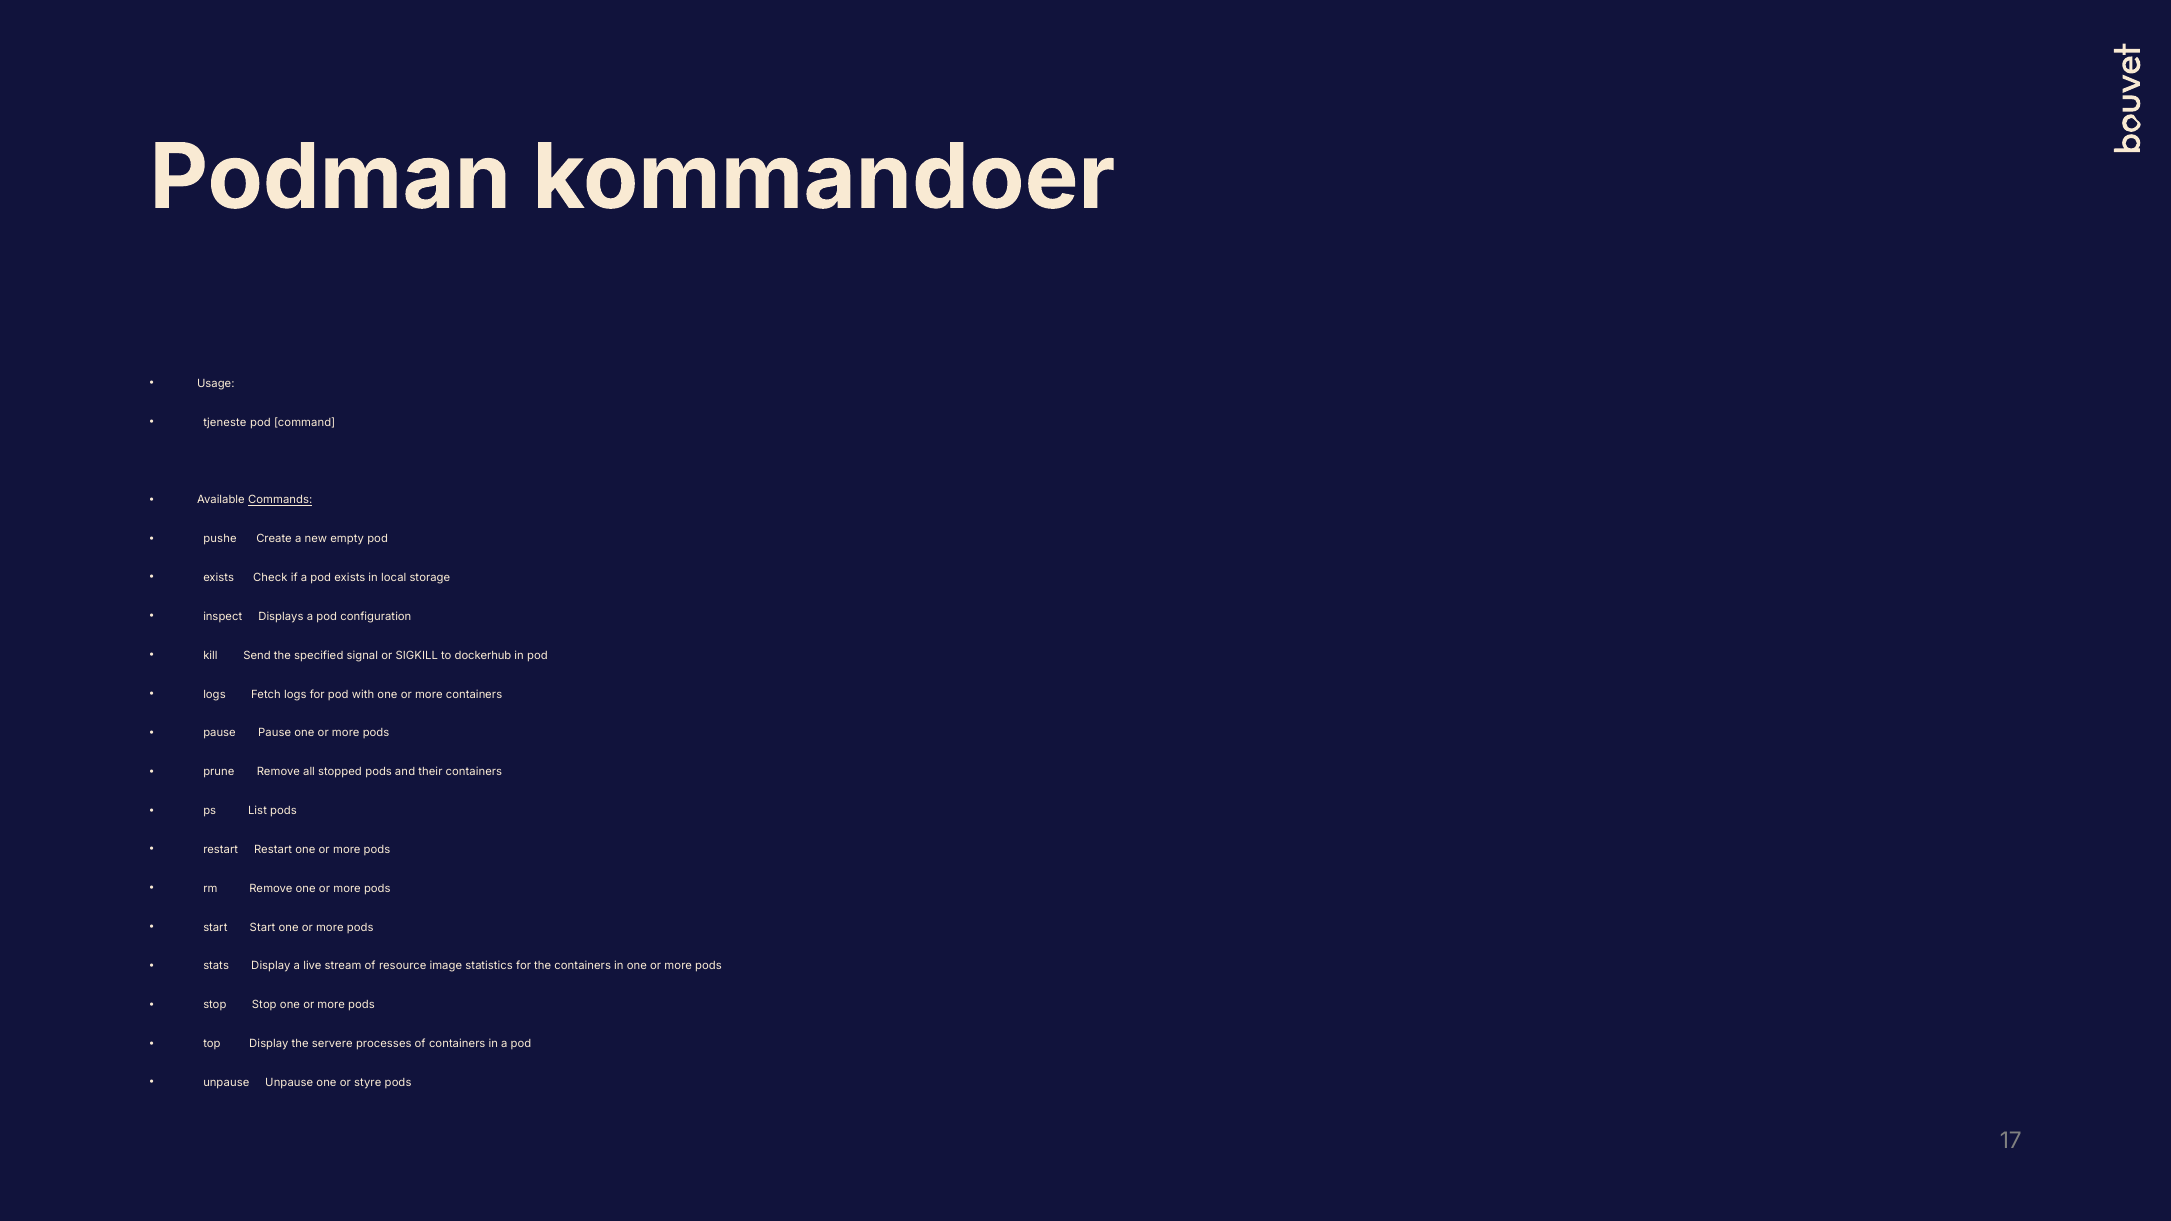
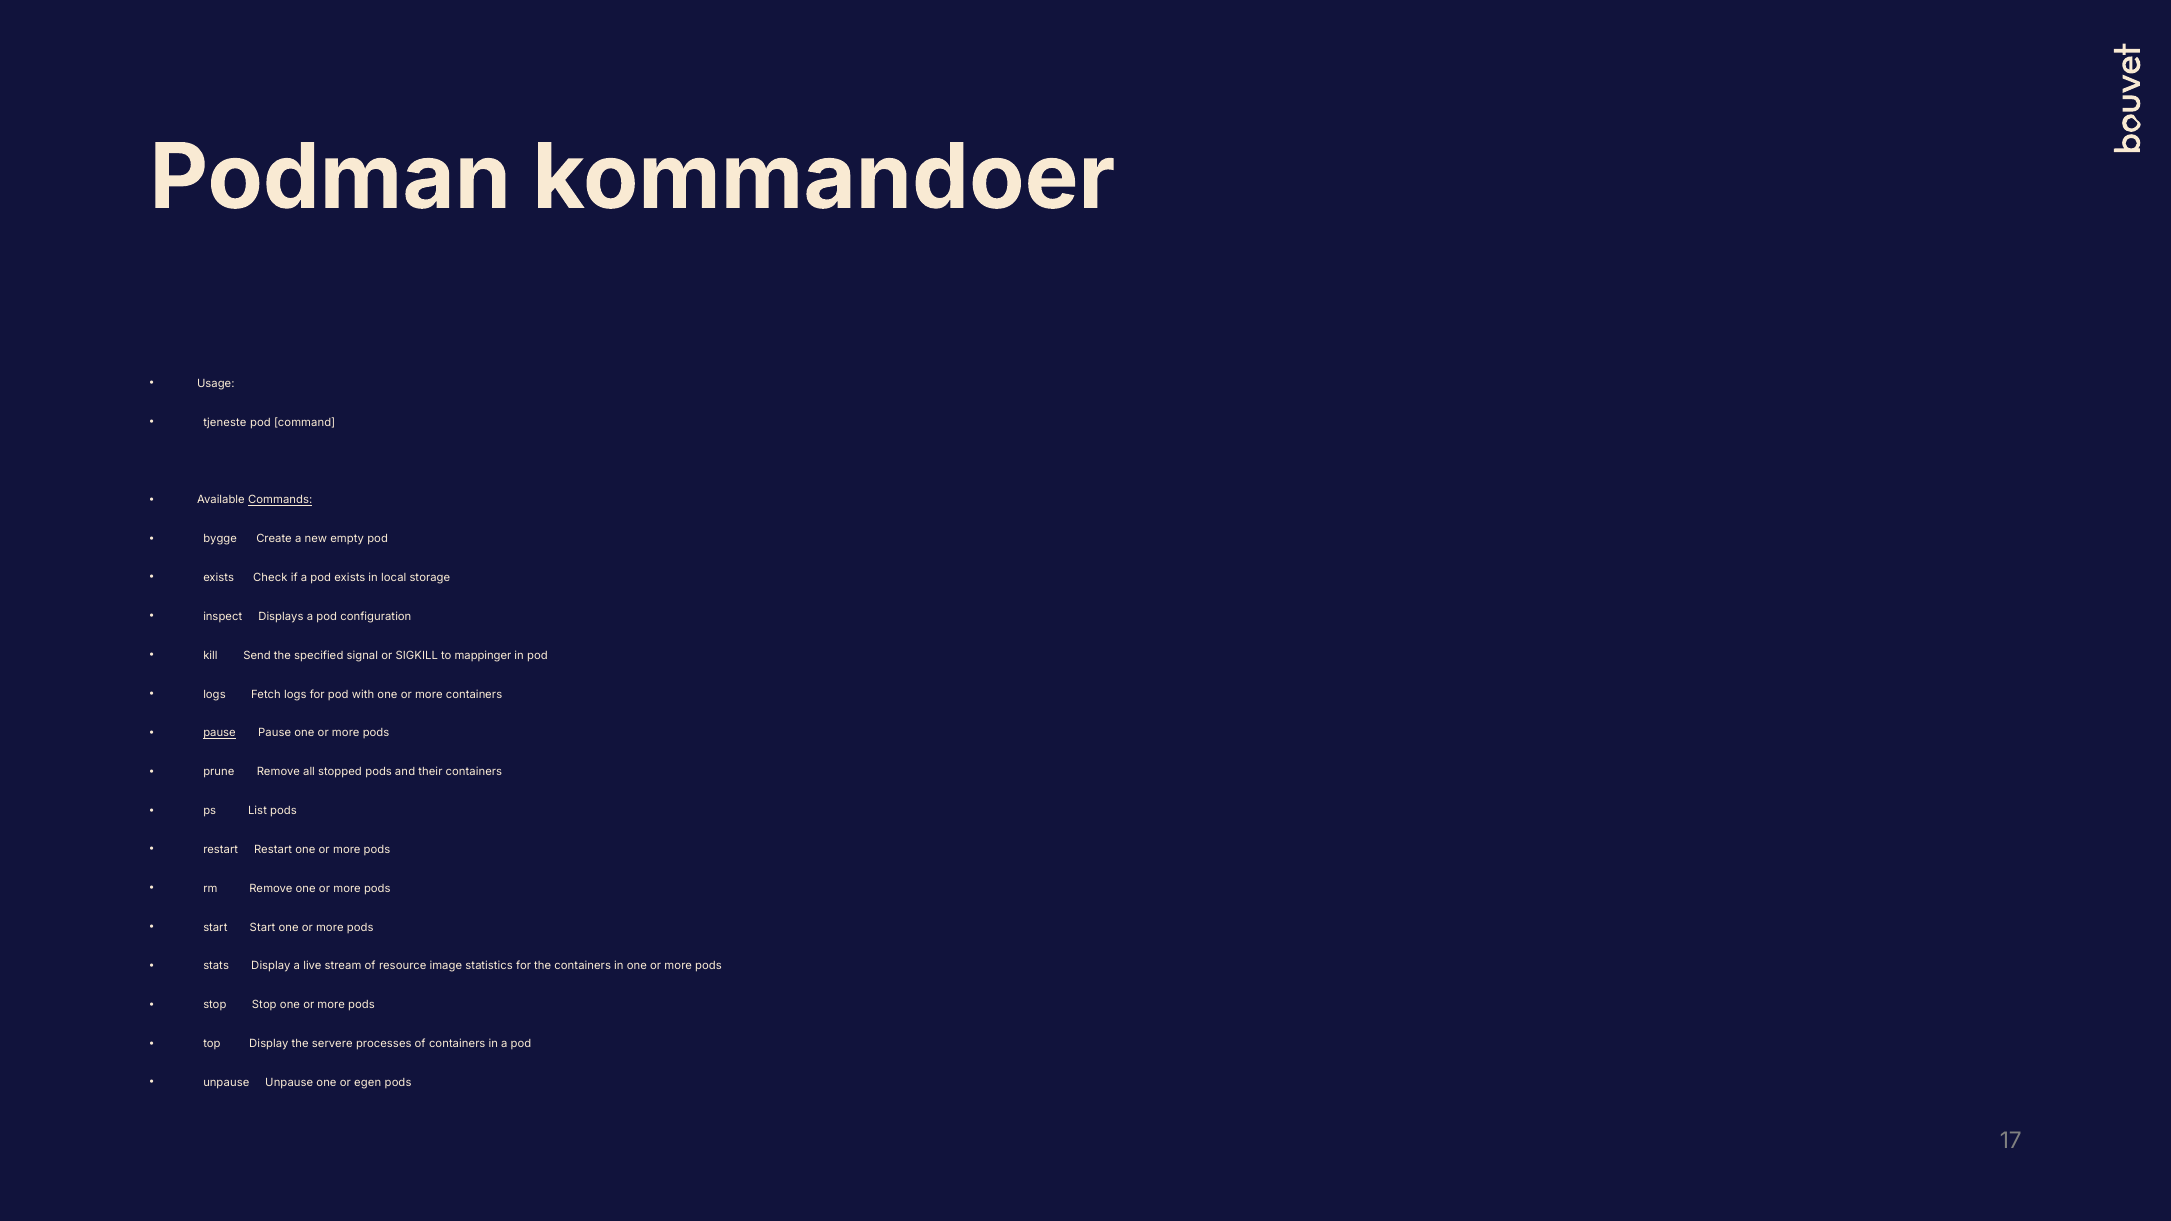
pushe: pushe -> bygge
dockerhub: dockerhub -> mappinger
pause at (220, 733) underline: none -> present
styre: styre -> egen
